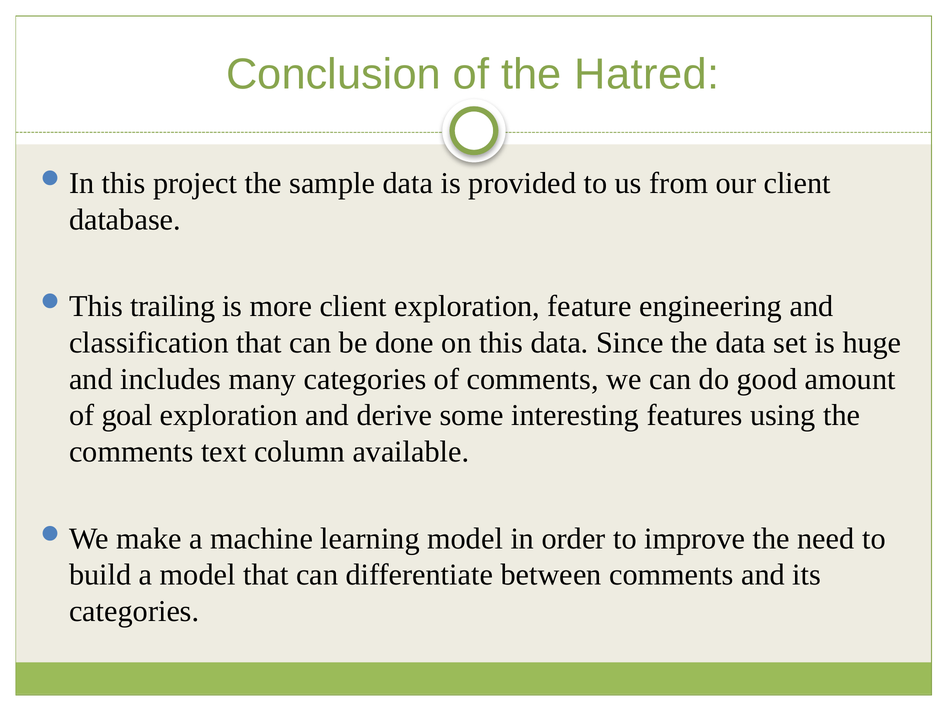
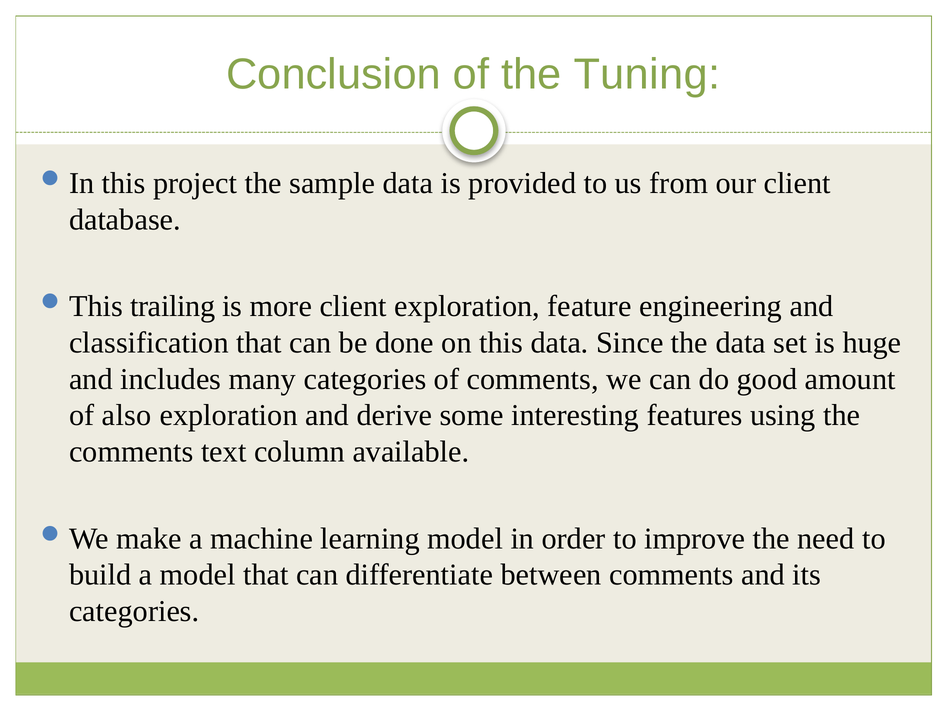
Hatred: Hatred -> Tuning
goal: goal -> also
